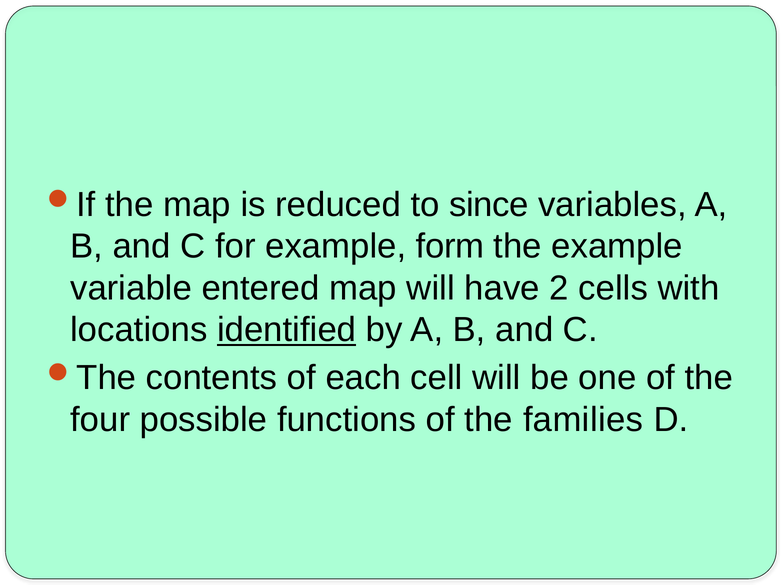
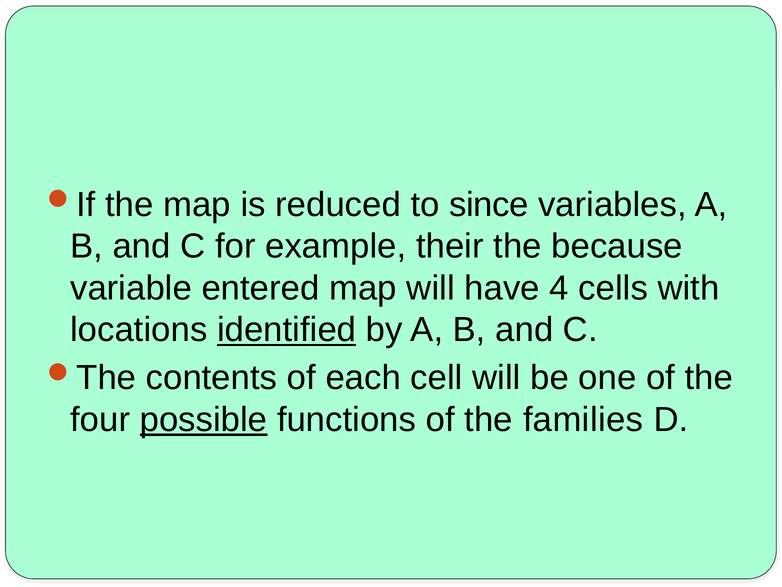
form: form -> their
the example: example -> because
2: 2 -> 4
possible underline: none -> present
